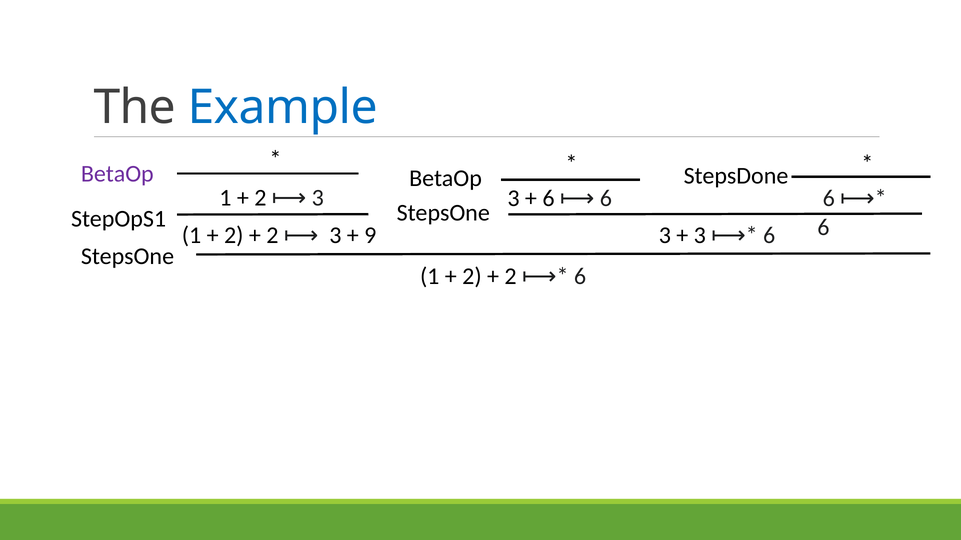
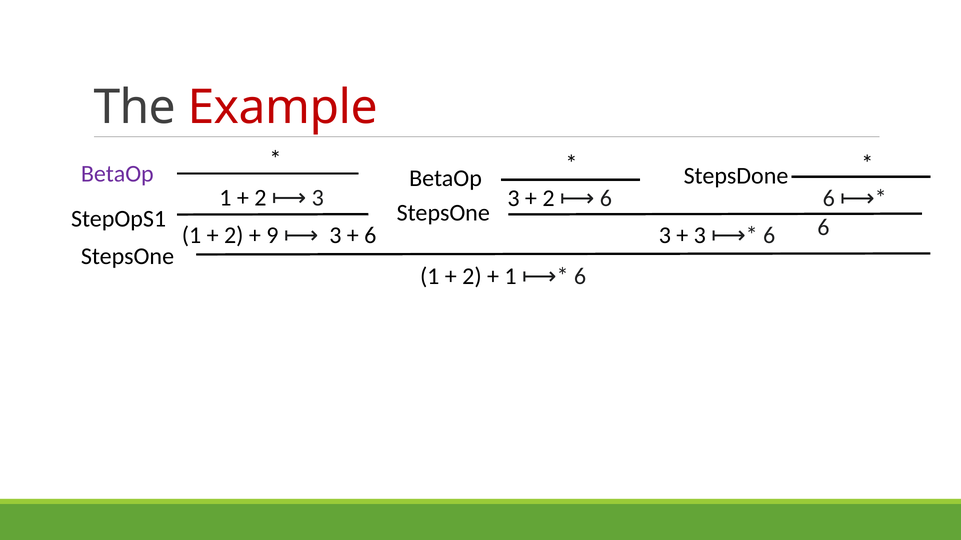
Example colour: blue -> red
6 at (548, 198): 6 -> 2
2 at (272, 236): 2 -> 9
9 at (370, 236): 9 -> 6
2 at (511, 277): 2 -> 1
